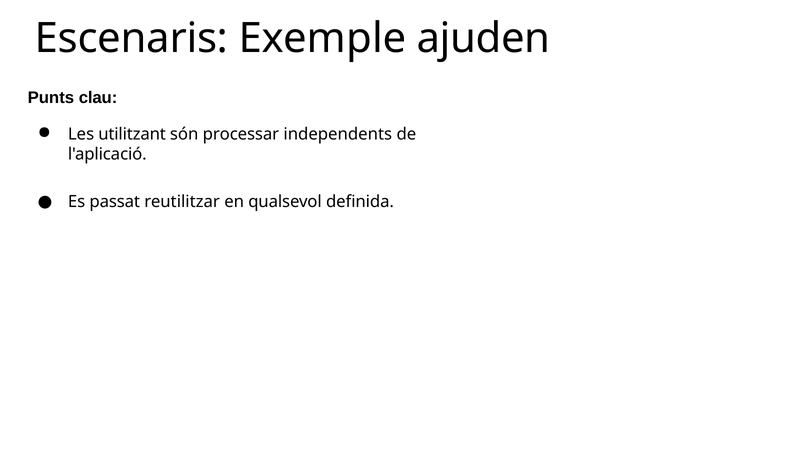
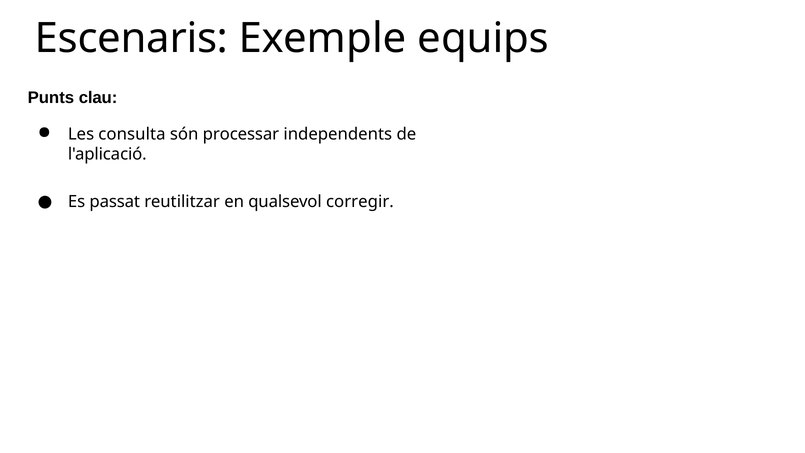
ajuden: ajuden -> equips
utilitzant: utilitzant -> consulta
definida: definida -> corregir
